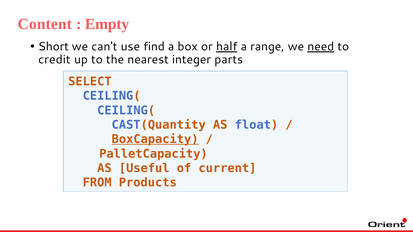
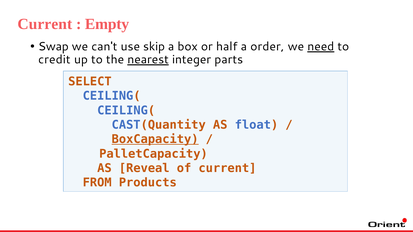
Content at (45, 24): Content -> Current
Short: Short -> Swap
find: find -> skip
half underline: present -> none
range: range -> order
nearest underline: none -> present
Useful: Useful -> Reveal
